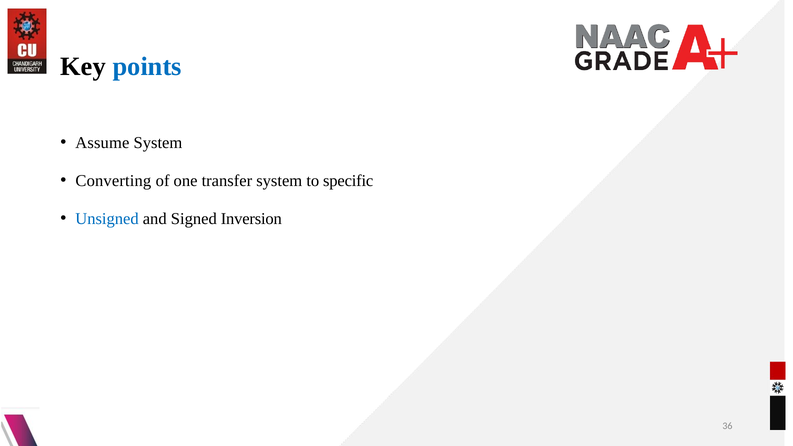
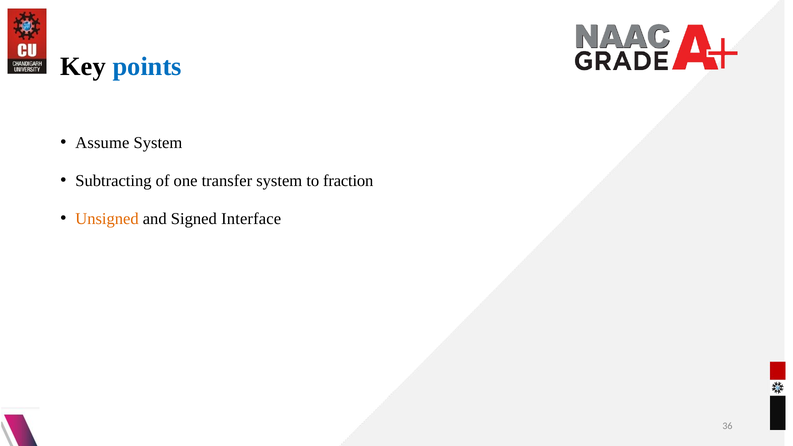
Converting: Converting -> Subtracting
specific: specific -> fraction
Unsigned colour: blue -> orange
Inversion: Inversion -> Interface
